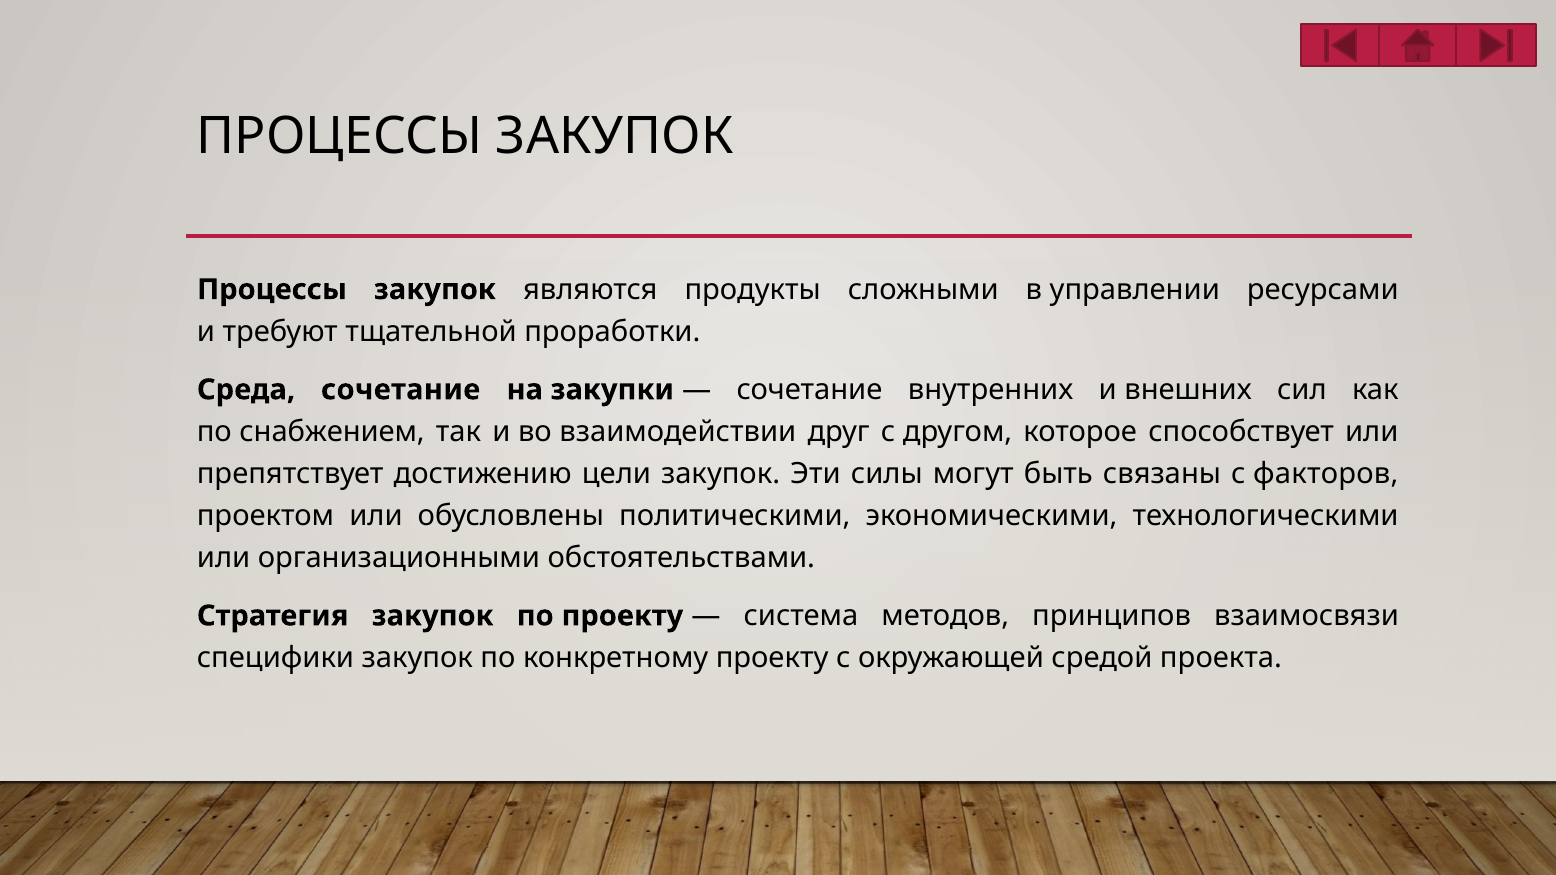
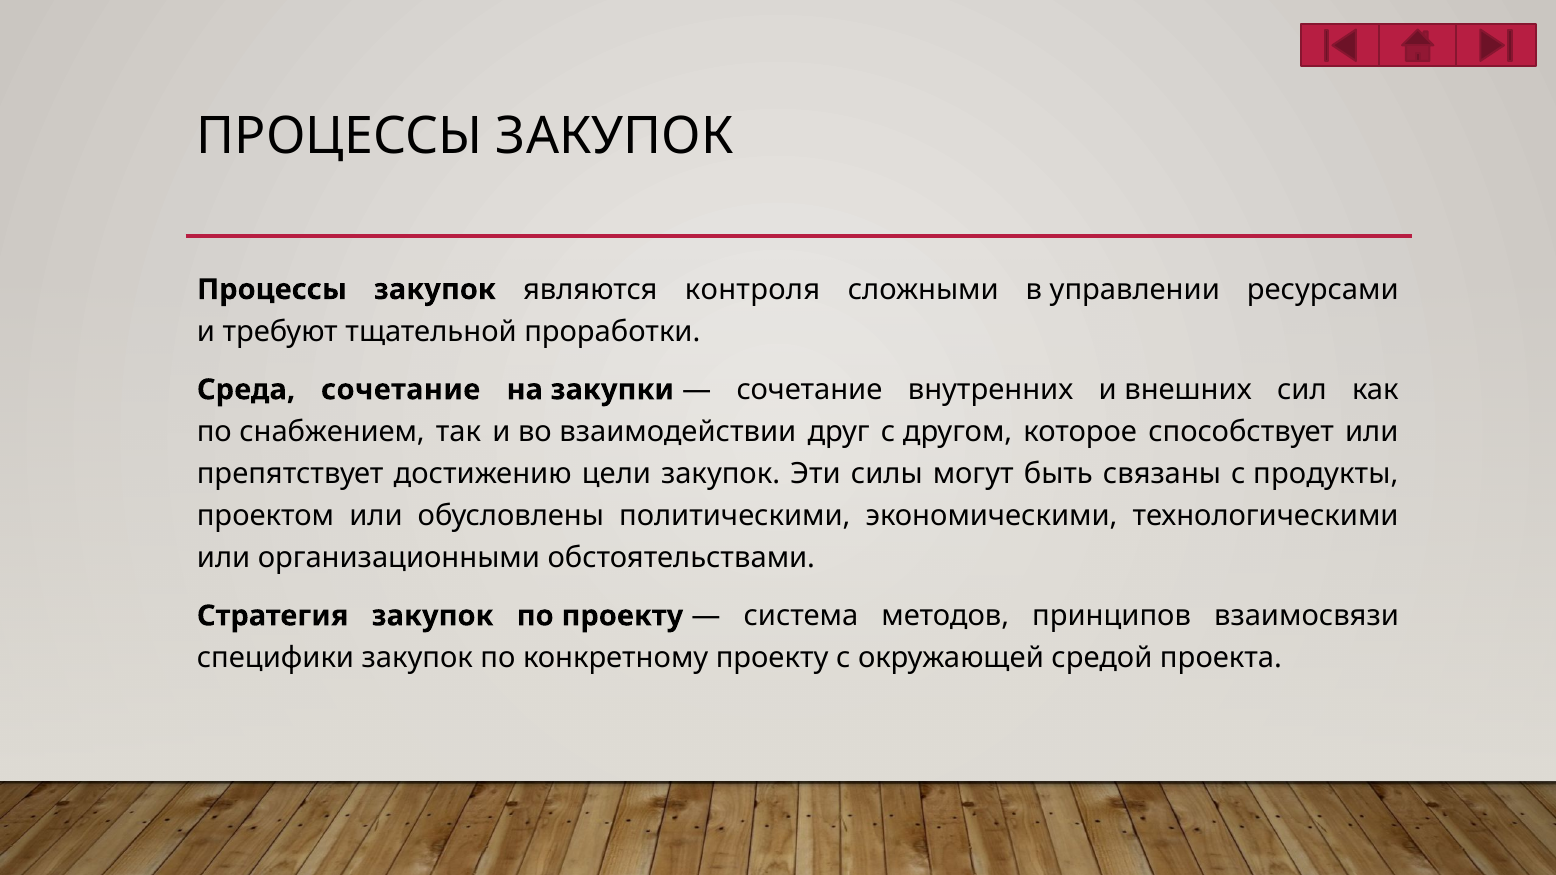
продукты: продукты -> контроля
факторов: факторов -> продукты
